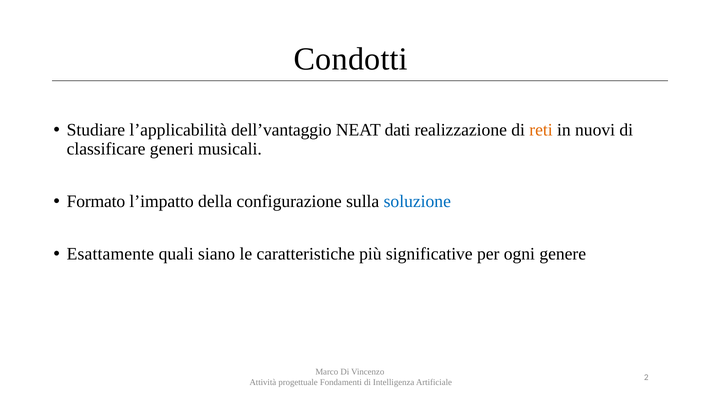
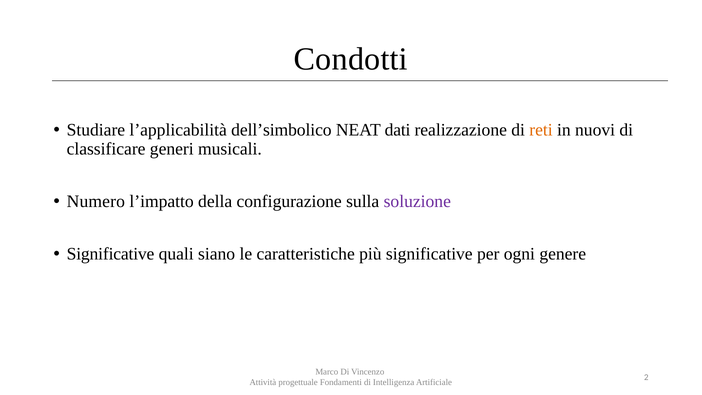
dell’vantaggio: dell’vantaggio -> dell’simbolico
Formato: Formato -> Numero
soluzione colour: blue -> purple
Esattamente at (110, 254): Esattamente -> Significative
